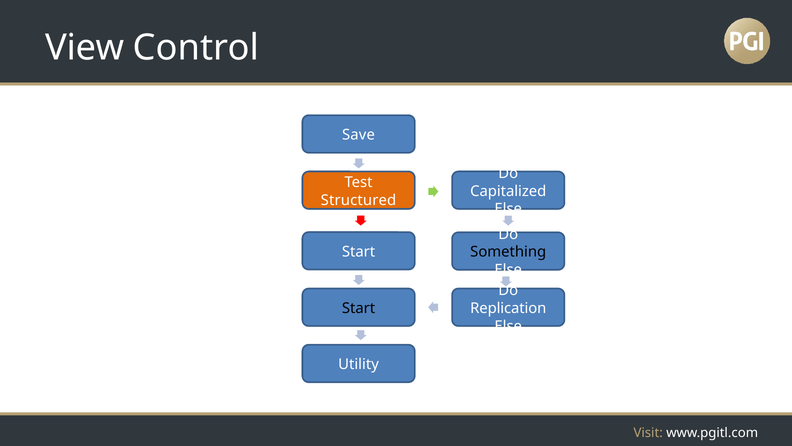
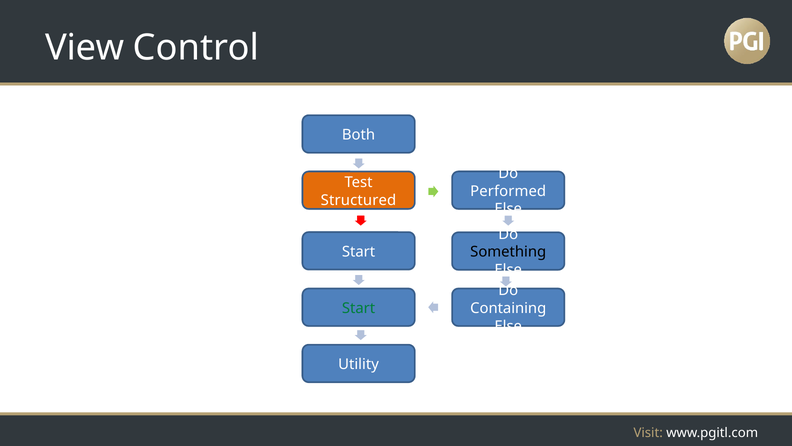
Save: Save -> Both
Capitalized: Capitalized -> Performed
Start at (359, 308) colour: black -> green
Replication: Replication -> Containing
